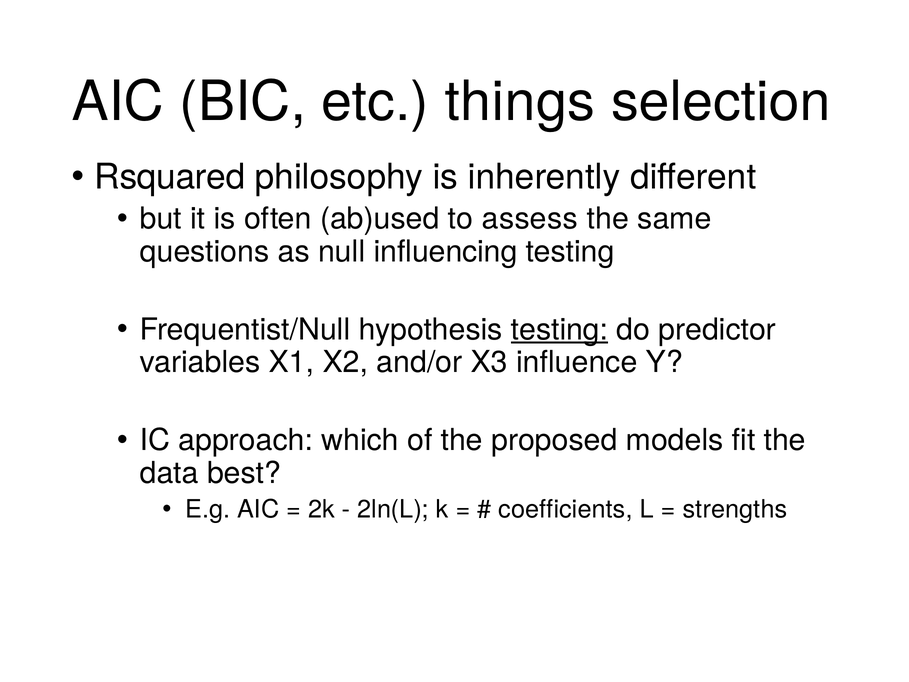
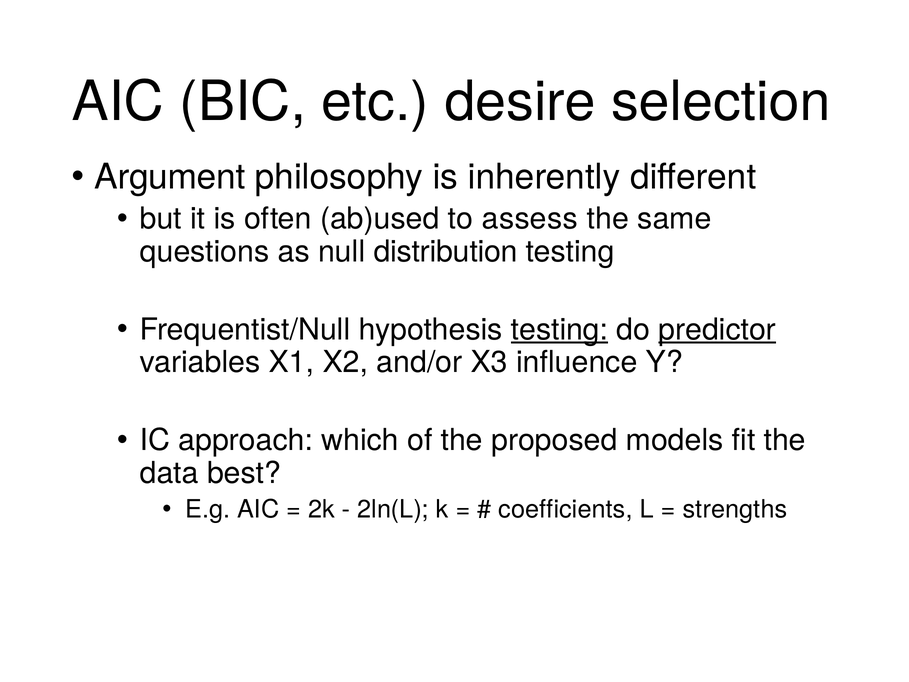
things: things -> desire
Rsquared: Rsquared -> Argument
influencing: influencing -> distribution
predictor underline: none -> present
